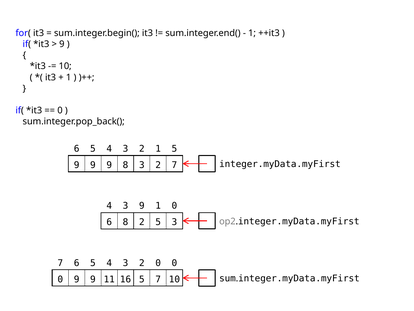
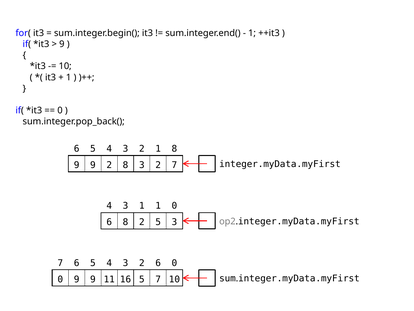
1 5: 5 -> 8
9 9 9: 9 -> 2
3 9: 9 -> 1
2 0: 0 -> 6
